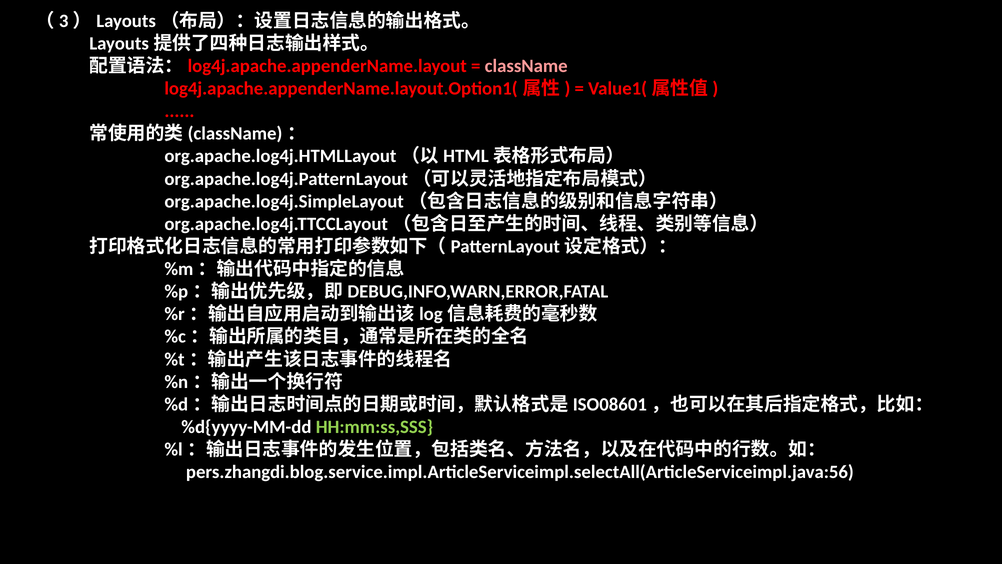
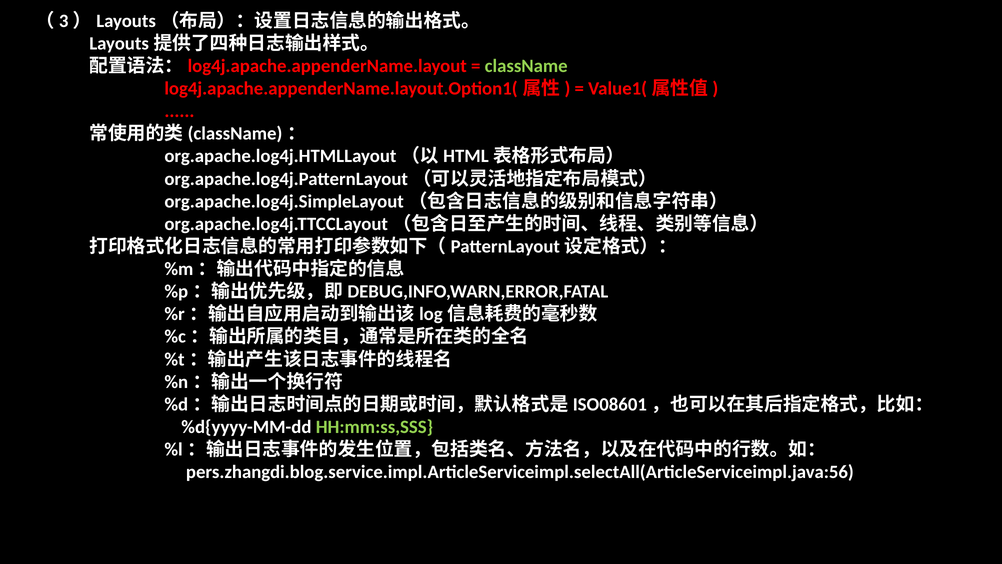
className colour: pink -> light green
